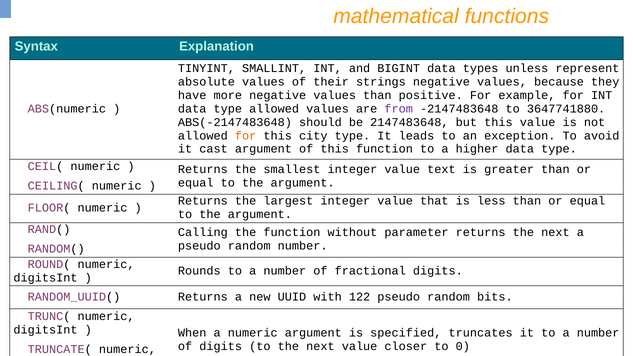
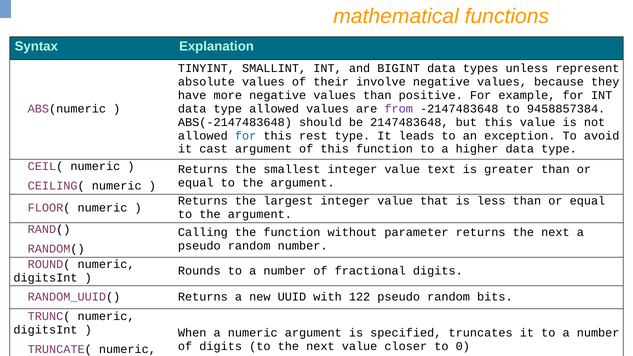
strings: strings -> involve
3647741880: 3647741880 -> 9458857384
for at (246, 136) colour: orange -> blue
city: city -> rest
